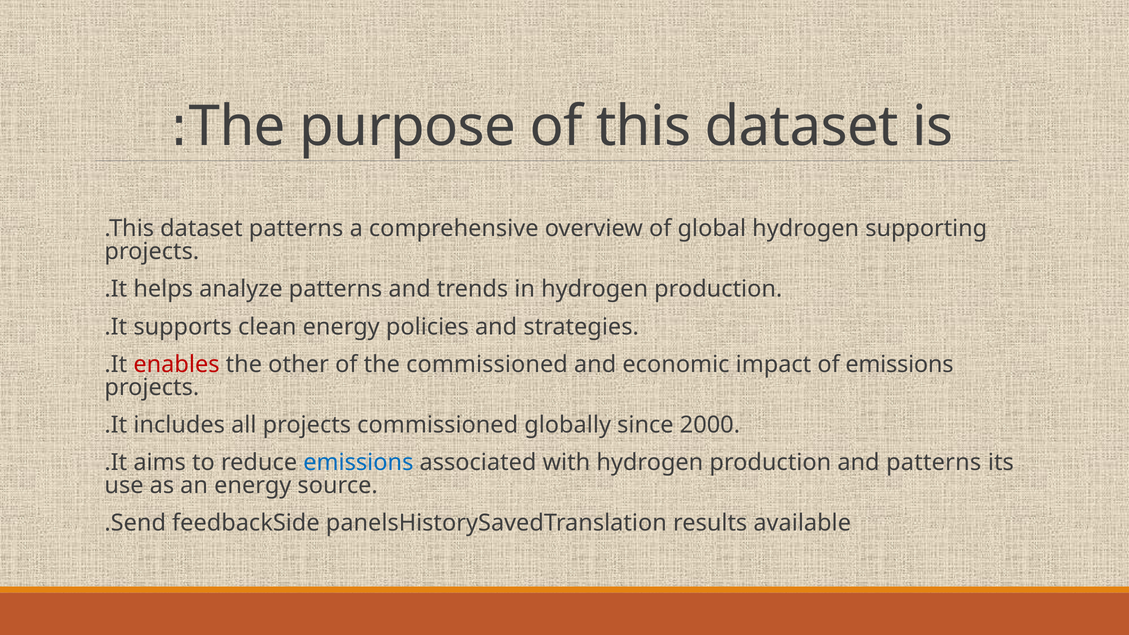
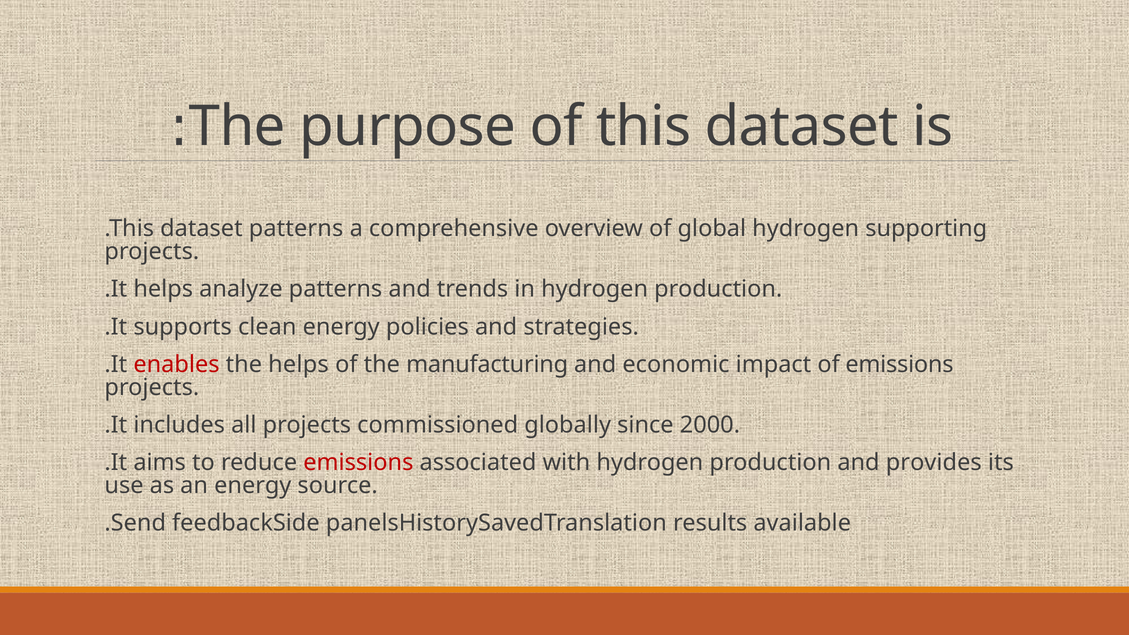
the other: other -> helps
the commissioned: commissioned -> manufacturing
emissions at (358, 463) colour: blue -> red
and patterns: patterns -> provides
